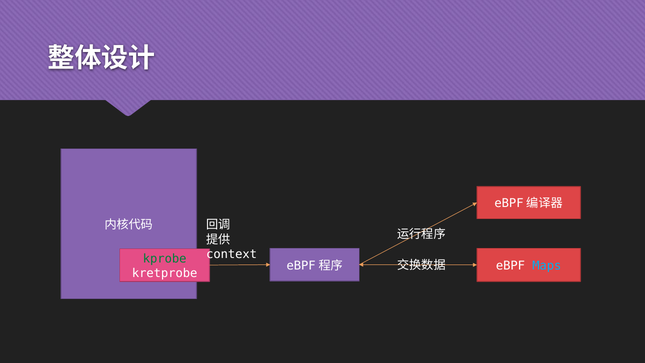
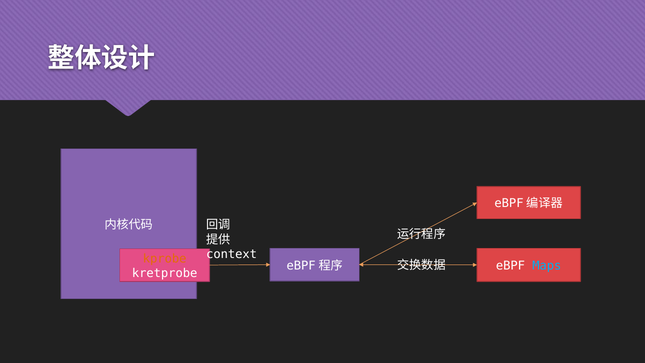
kprobe colour: green -> orange
